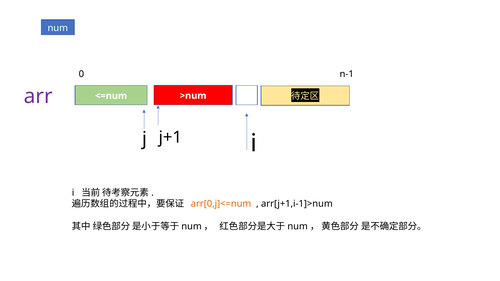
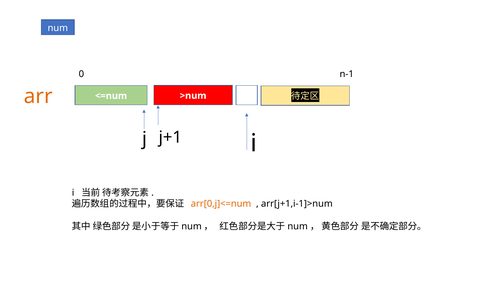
arr colour: purple -> orange
